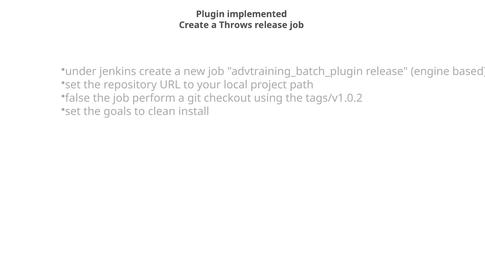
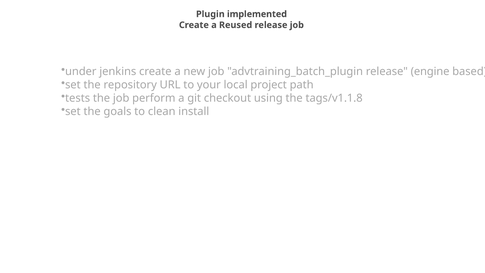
Throws: Throws -> Reused
false: false -> tests
tags/v1.0.2: tags/v1.0.2 -> tags/v1.1.8
